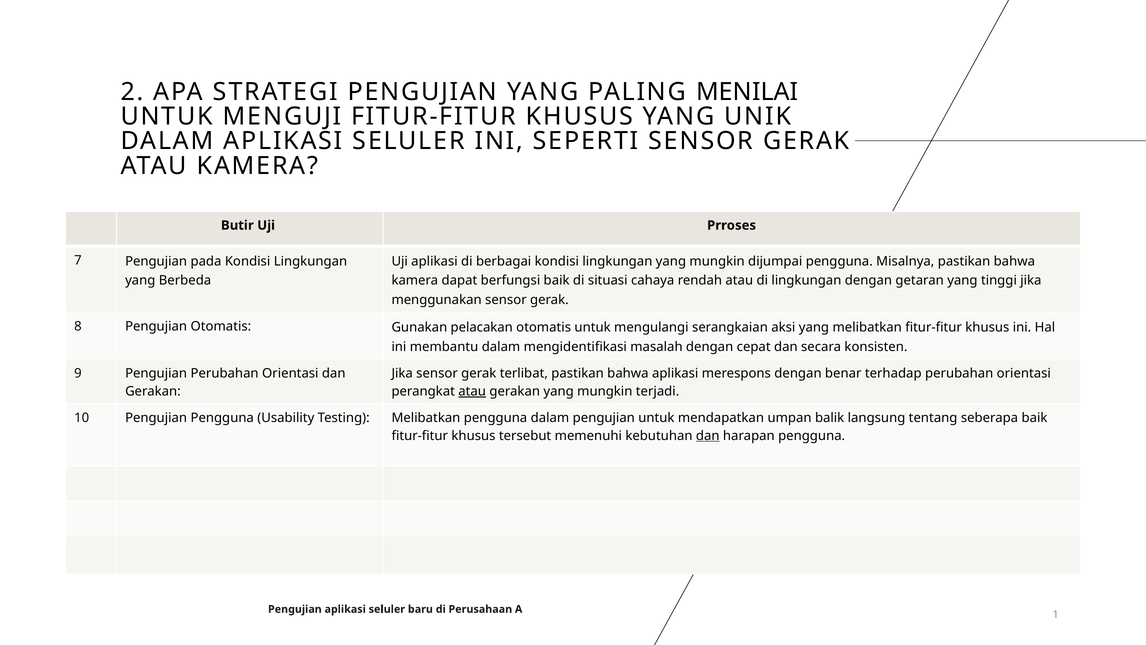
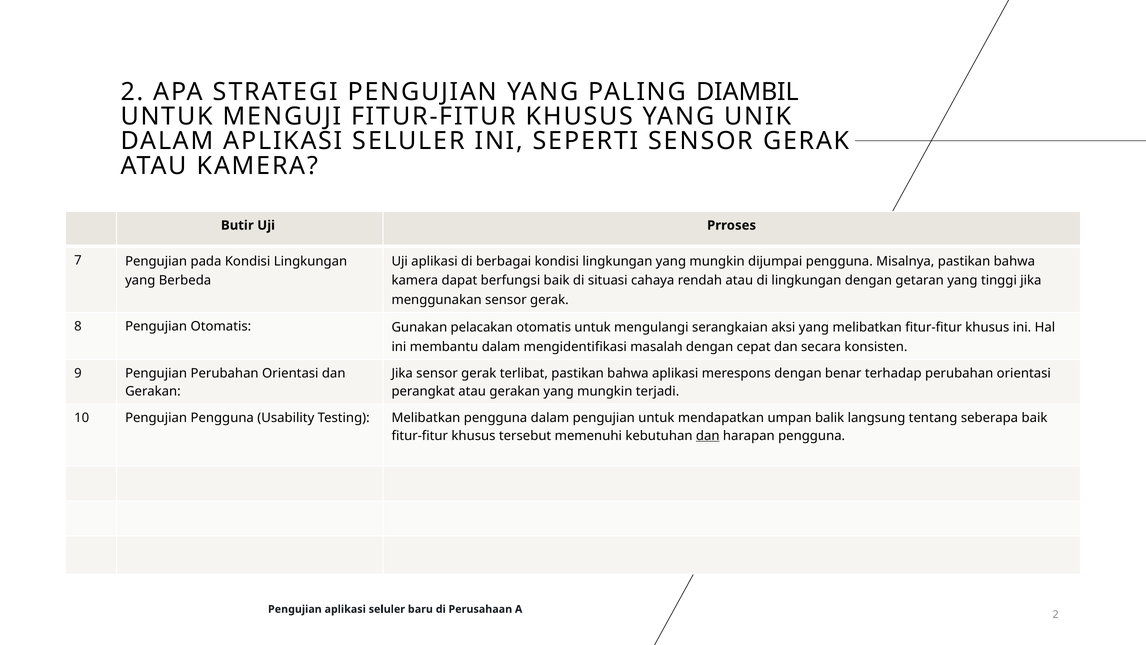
MENILAI: MENILAI -> DIAMBIL
atau at (472, 391) underline: present -> none
A 1: 1 -> 2
